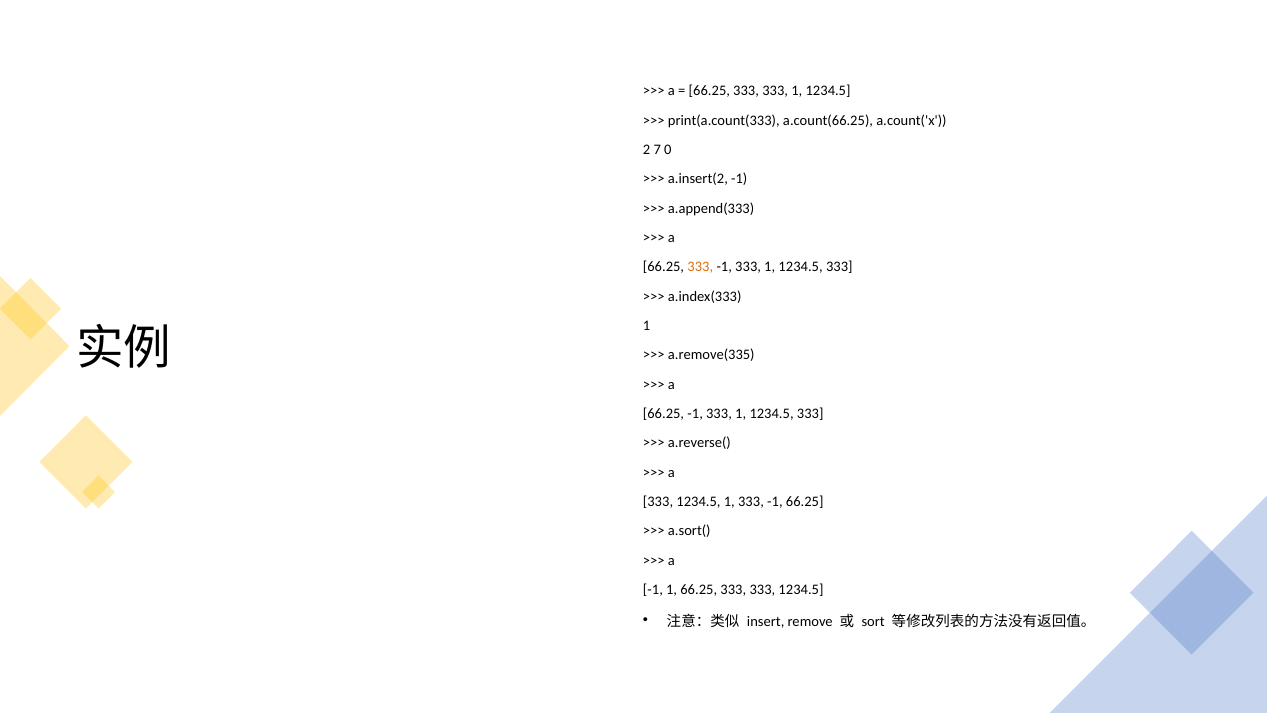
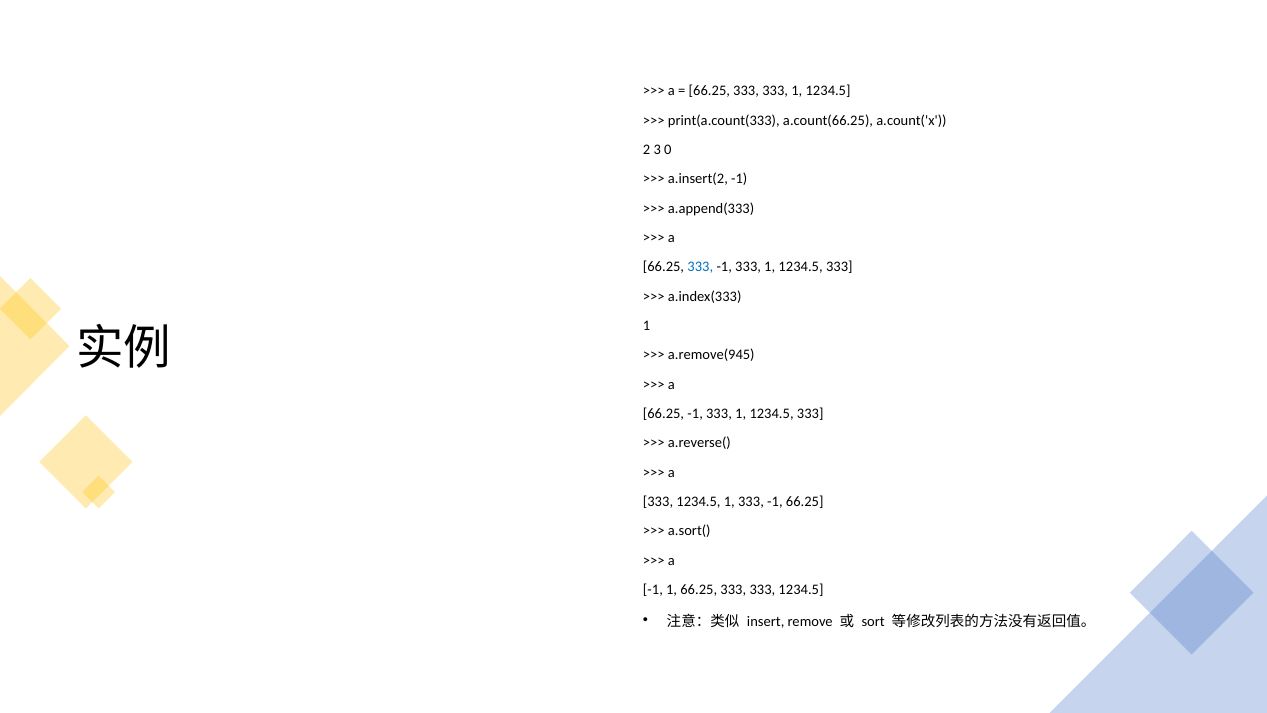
7: 7 -> 3
333 at (700, 267) colour: orange -> blue
a.remove(335: a.remove(335 -> a.remove(945
